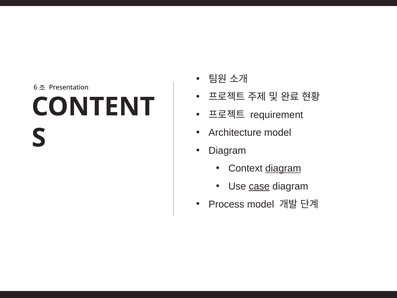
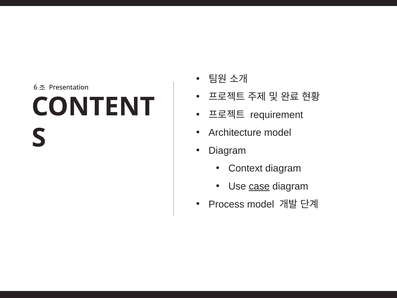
diagram at (283, 168) underline: present -> none
